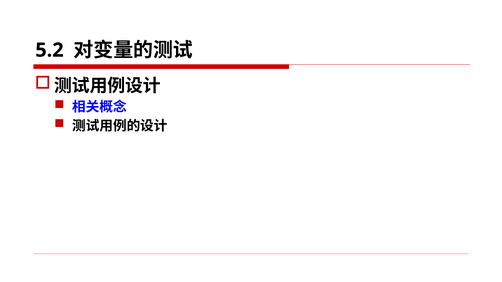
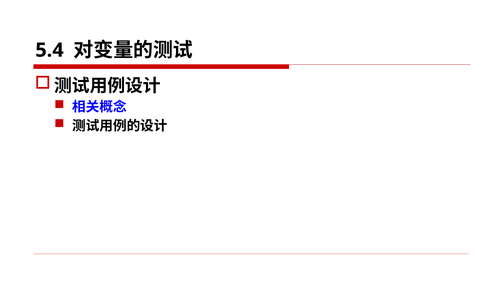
5.2: 5.2 -> 5.4
